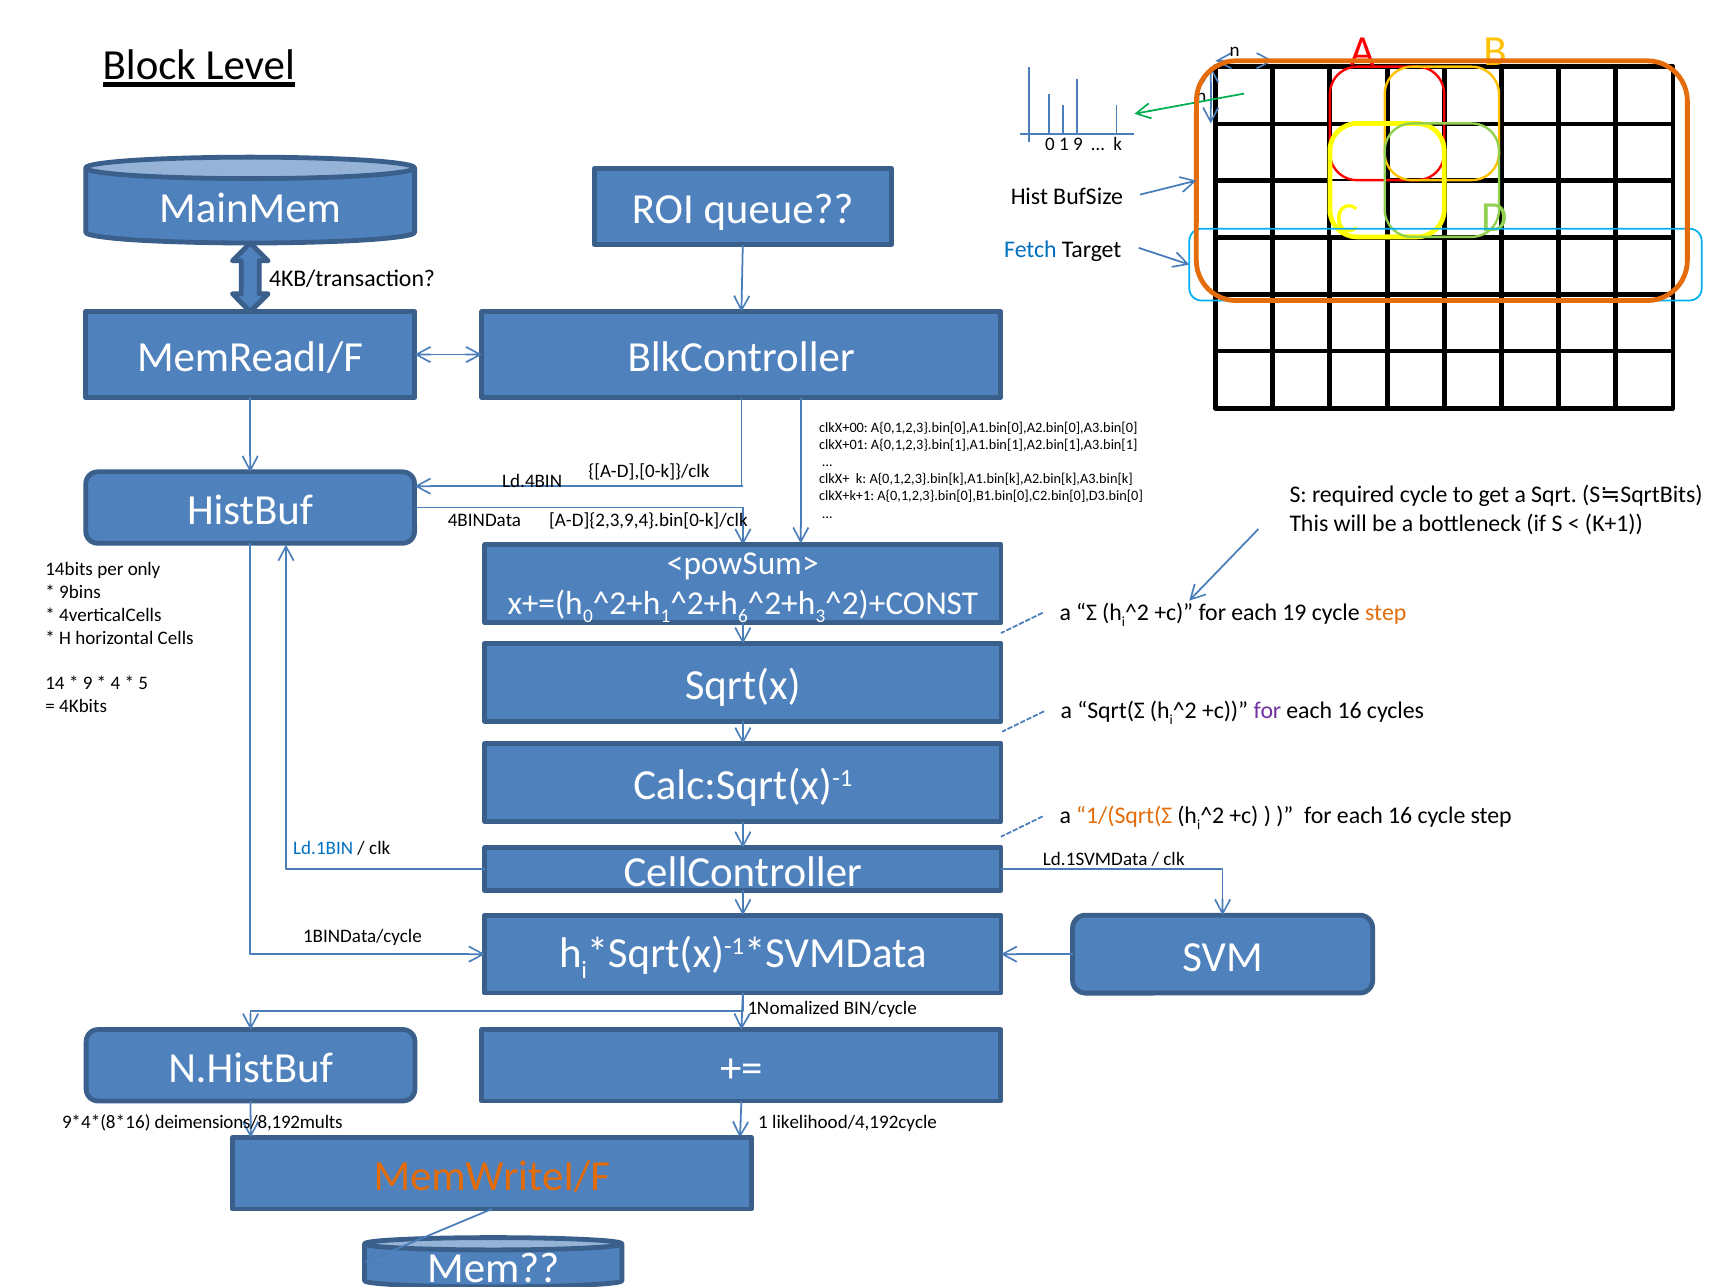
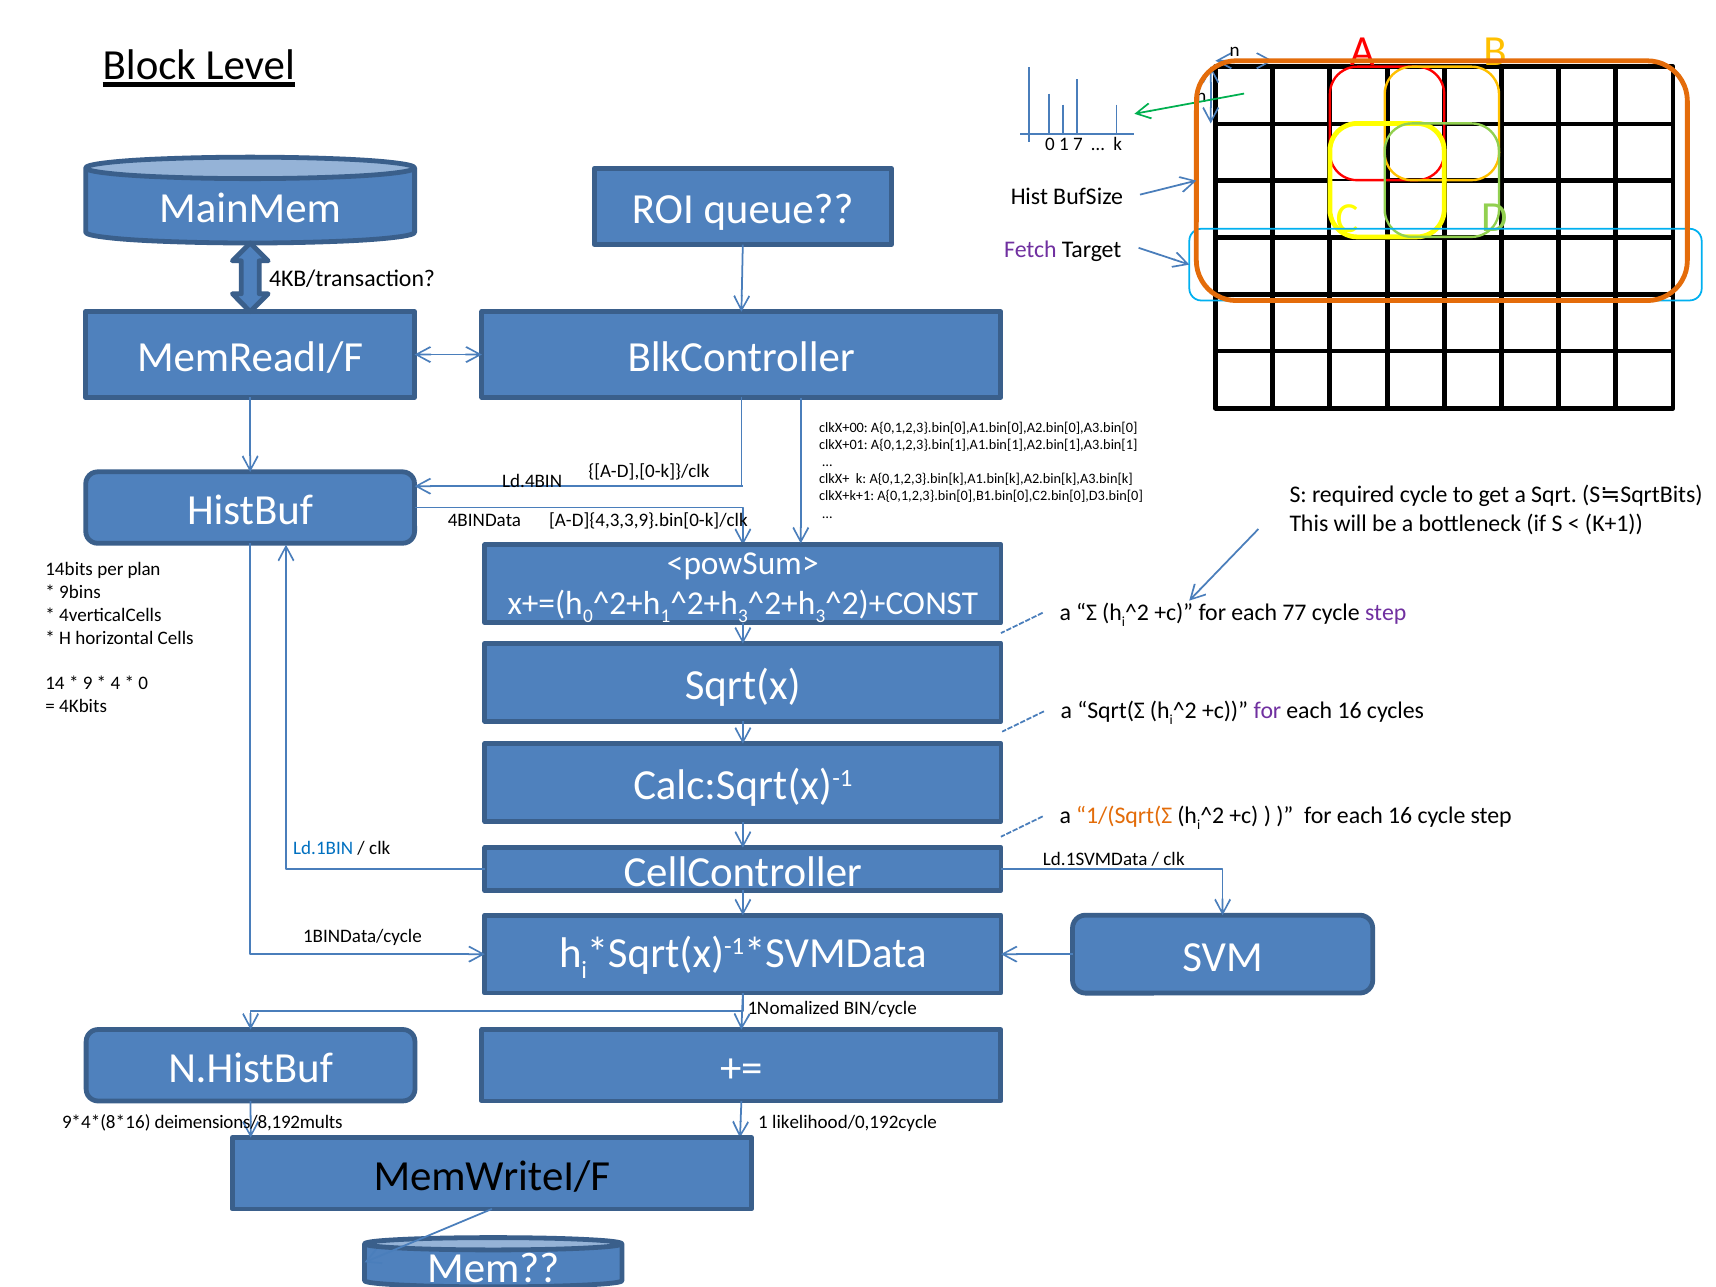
1 9: 9 -> 7
Fetch colour: blue -> purple
A-D]{2,3,9,4}.bin[0-k]/clk: A-D]{2,3,9,4}.bin[0-k]/clk -> A-D]{4,3,3,9}.bin[0-k]/clk
only: only -> plan
6 at (743, 616): 6 -> 3
19: 19 -> 77
step at (1386, 612) colour: orange -> purple
5 at (143, 683): 5 -> 0
likelihood/4,192cycle: likelihood/4,192cycle -> likelihood/0,192cycle
MemWriteI/F colour: orange -> black
